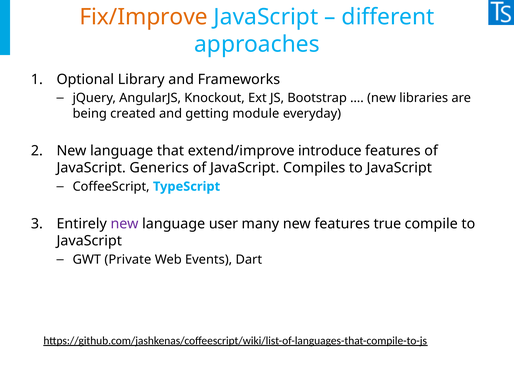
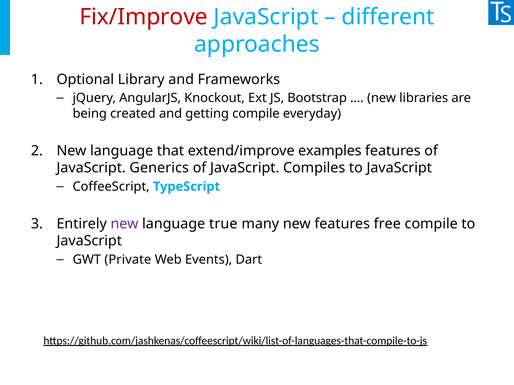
Fix/Improve colour: orange -> red
getting module: module -> compile
introduce: introduce -> examples
user: user -> true
true: true -> free
